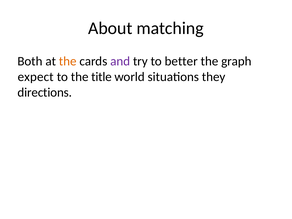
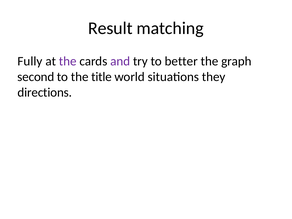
About: About -> Result
Both: Both -> Fully
the at (68, 61) colour: orange -> purple
expect: expect -> second
